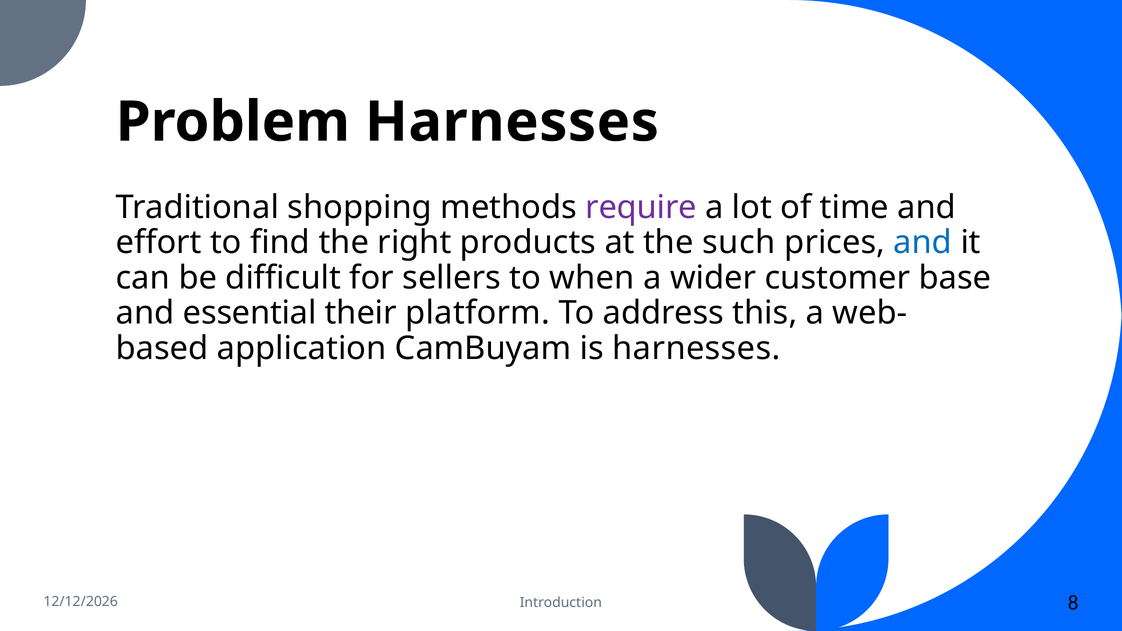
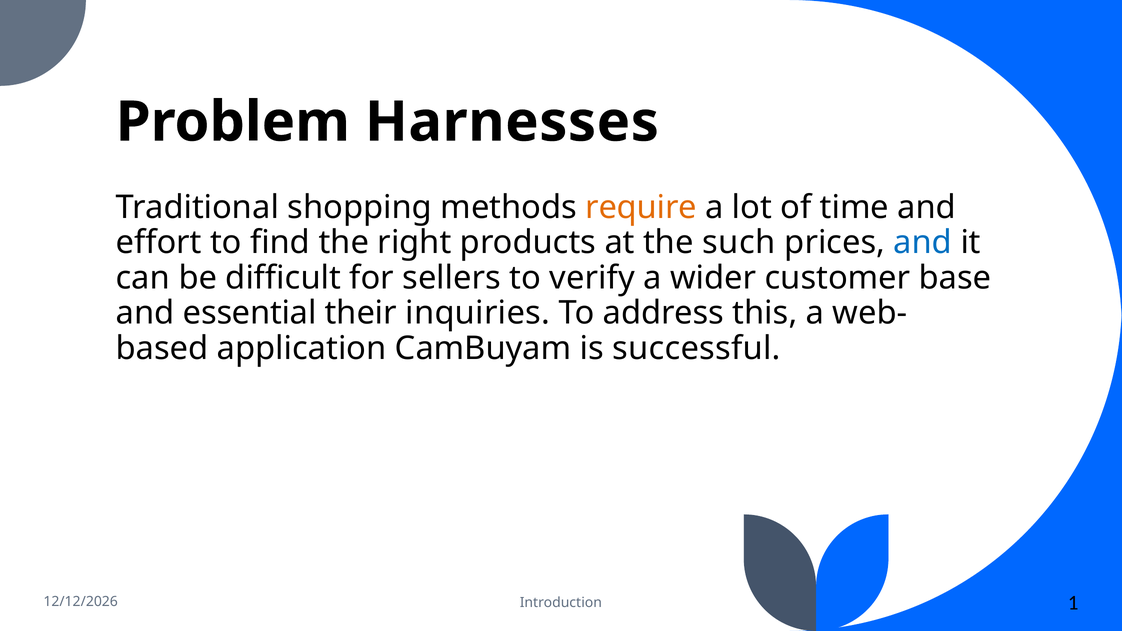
require colour: purple -> orange
when: when -> verify
platform: platform -> inquiries
is harnesses: harnesses -> successful
8: 8 -> 1
